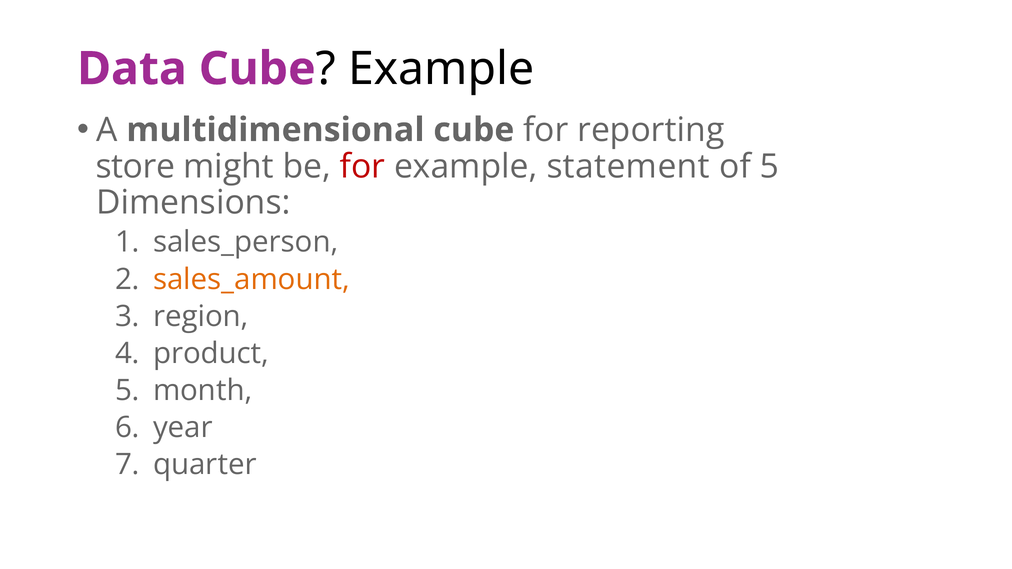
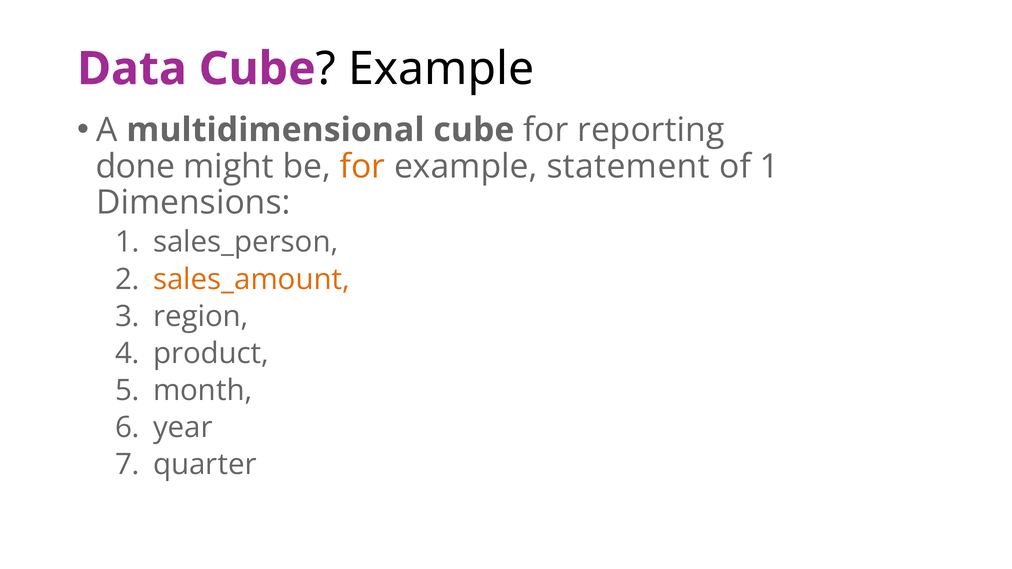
store: store -> done
for at (363, 166) colour: red -> orange
of 5: 5 -> 1
